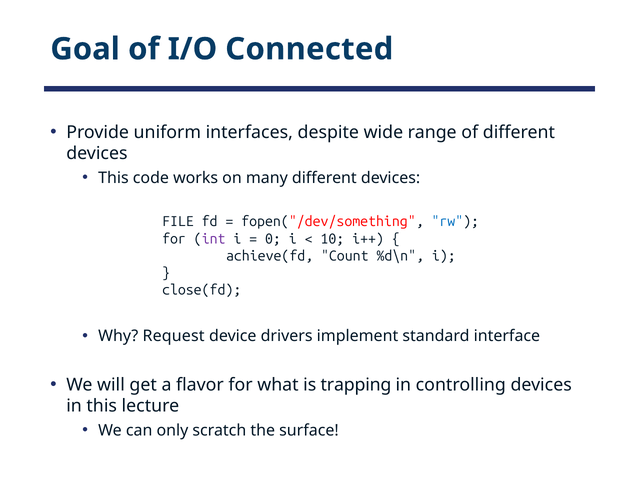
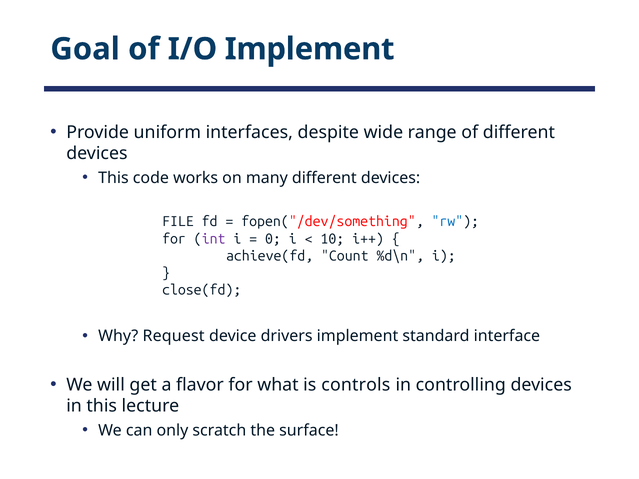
I/O Connected: Connected -> Implement
trapping: trapping -> controls
